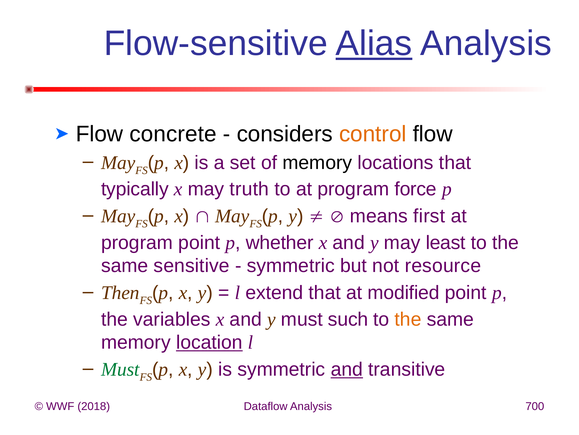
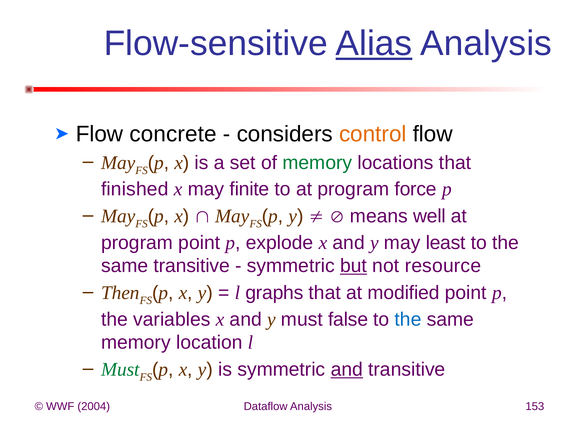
memory at (317, 163) colour: black -> green
typically: typically -> finished
truth: truth -> finite
first: first -> well
whether: whether -> explode
same sensitive: sensitive -> transitive
but underline: none -> present
extend: extend -> graphs
such: such -> false
the at (408, 319) colour: orange -> blue
location underline: present -> none
2018: 2018 -> 2004
700: 700 -> 153
